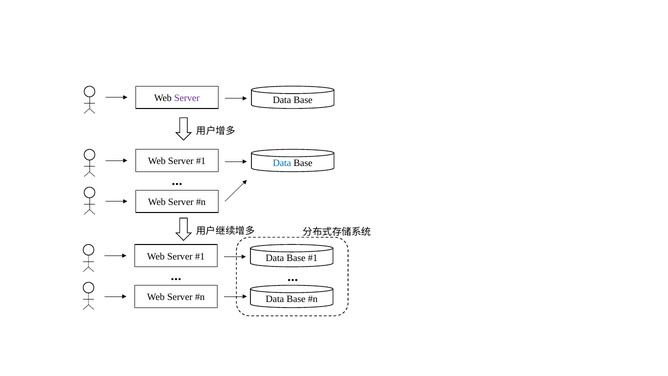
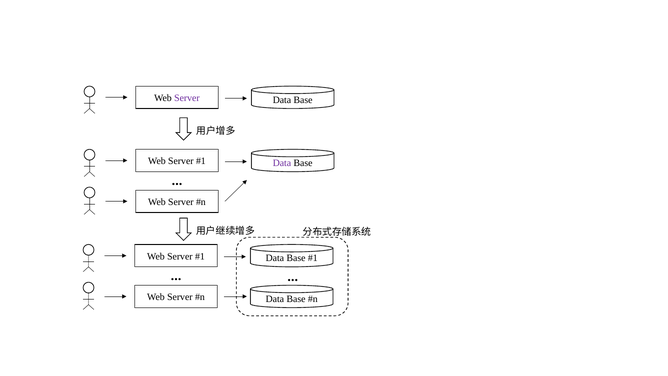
Data at (282, 163) colour: blue -> purple
